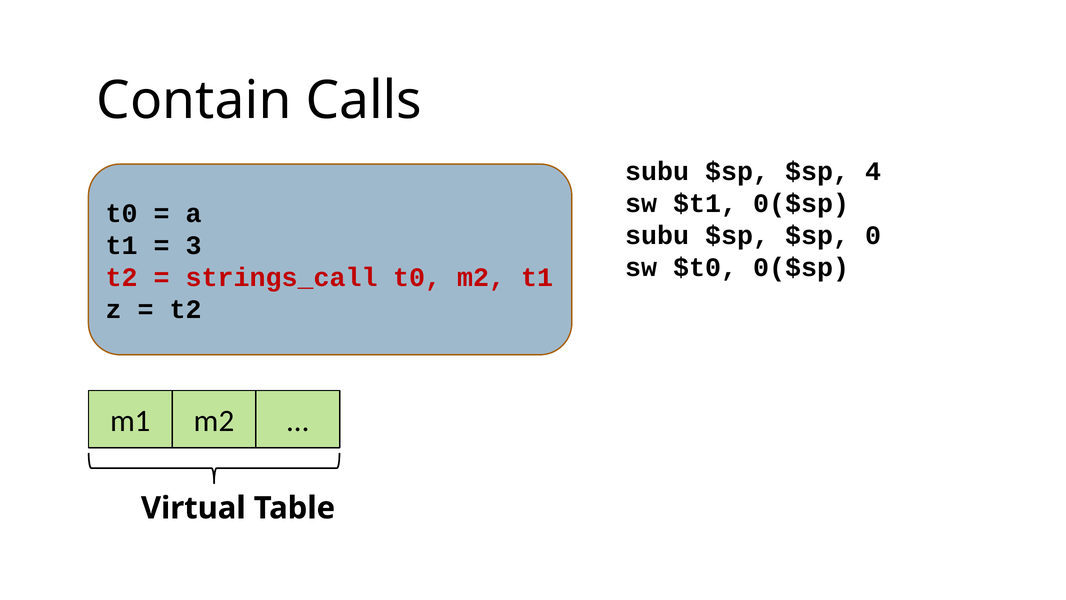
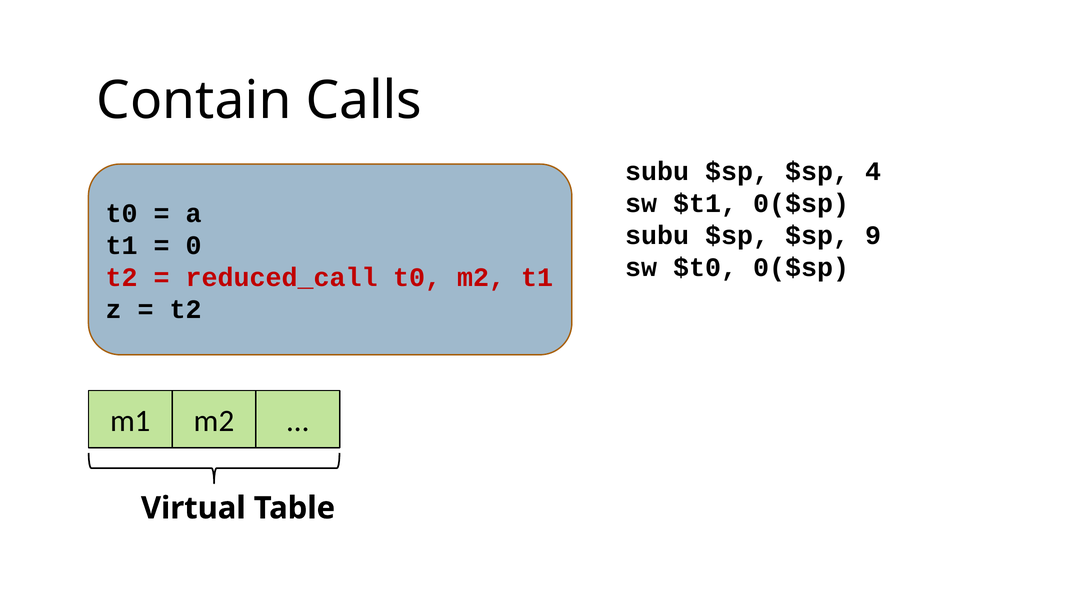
0: 0 -> 9
3: 3 -> 0
strings_call: strings_call -> reduced_call
